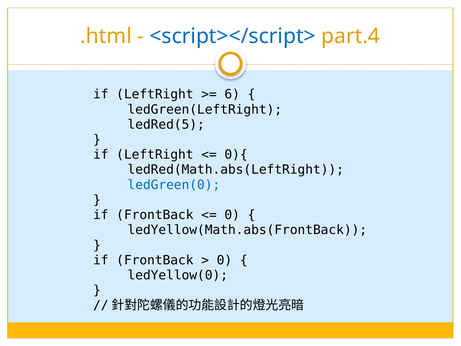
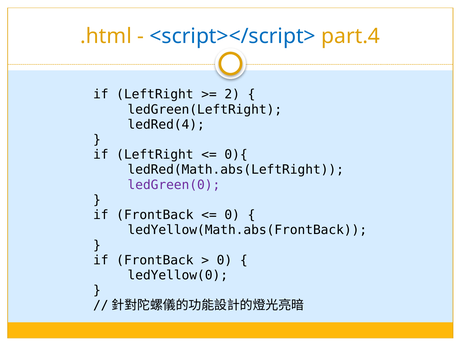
6: 6 -> 2
ledRed(5: ledRed(5 -> ledRed(4
ledGreen(0 colour: blue -> purple
